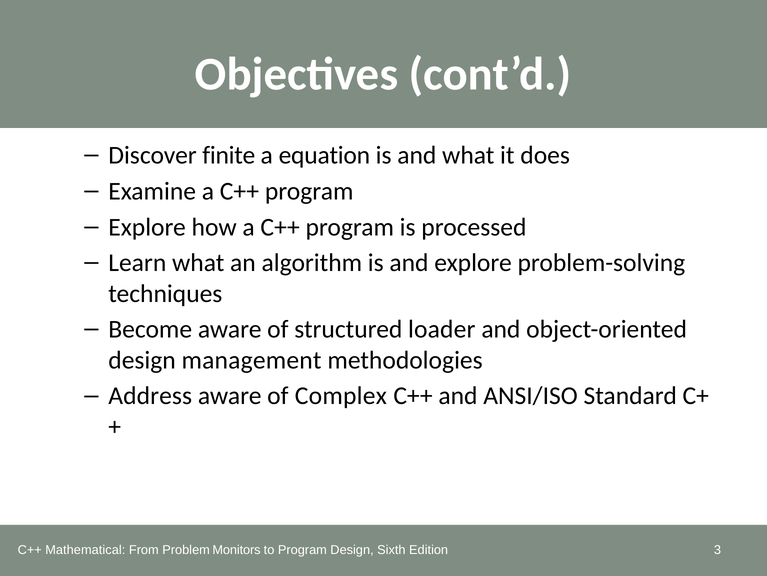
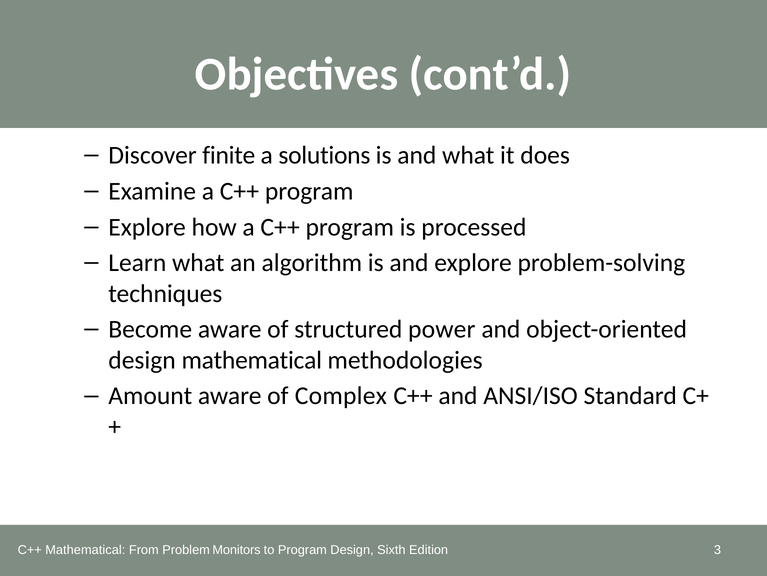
equation: equation -> solutions
loader: loader -> power
design management: management -> mathematical
Address: Address -> Amount
